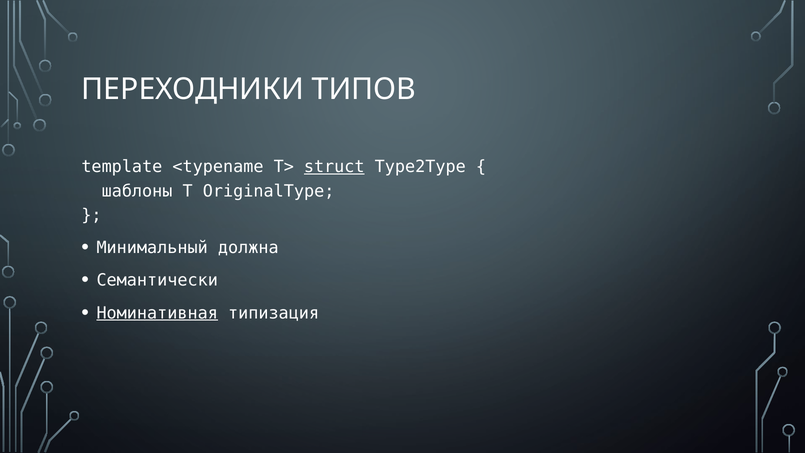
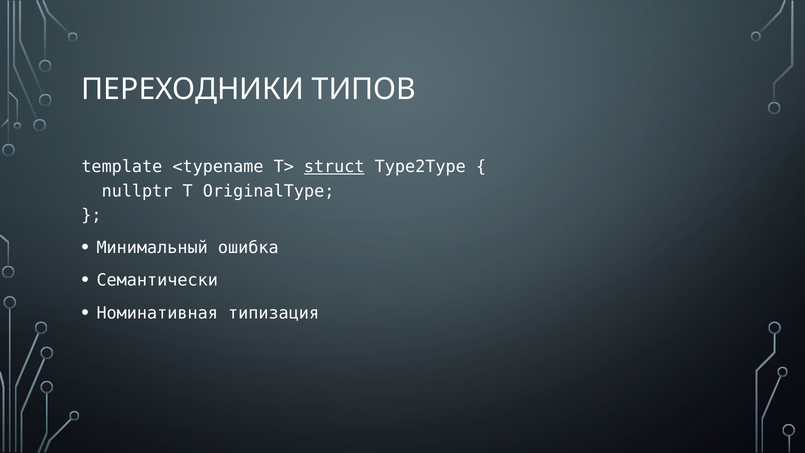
шаблоны: шаблоны -> nullptr
должна: должна -> ошибка
Номинативная underline: present -> none
